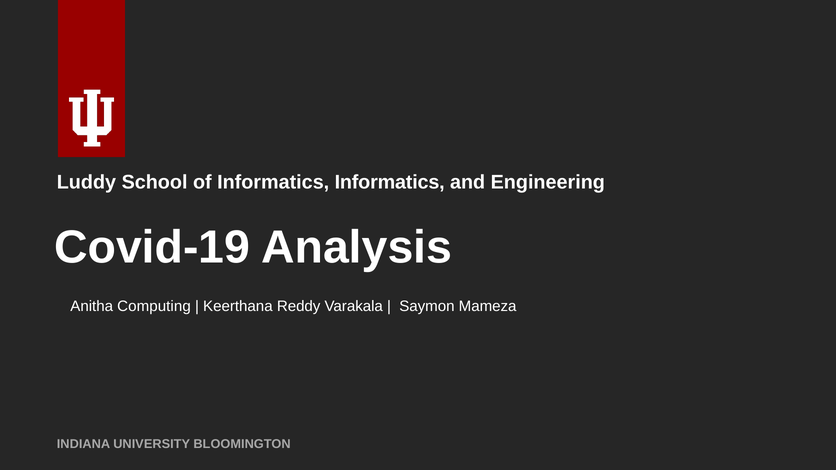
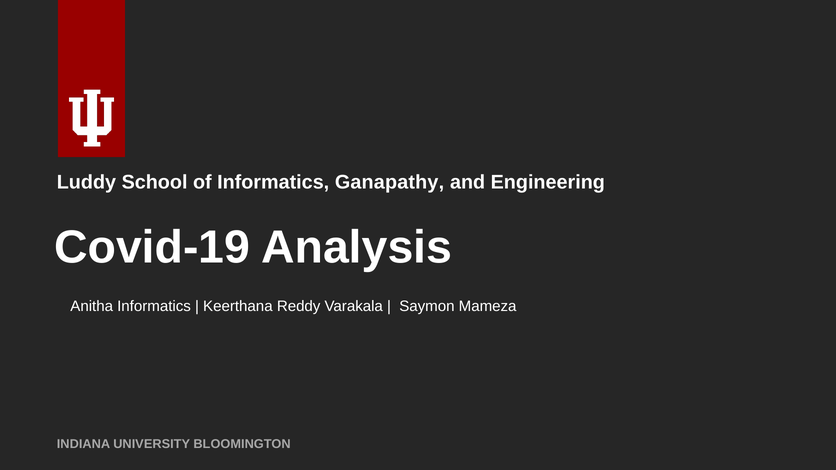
Informatics Informatics: Informatics -> Ganapathy
Anitha Computing: Computing -> Informatics
